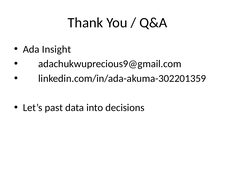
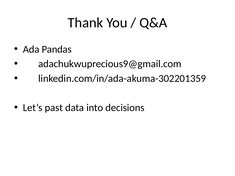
Insight: Insight -> Pandas
